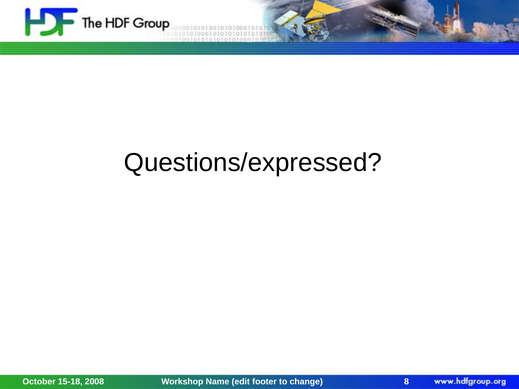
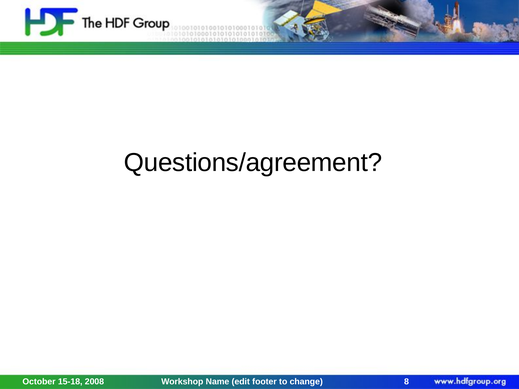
Questions/expressed: Questions/expressed -> Questions/agreement
